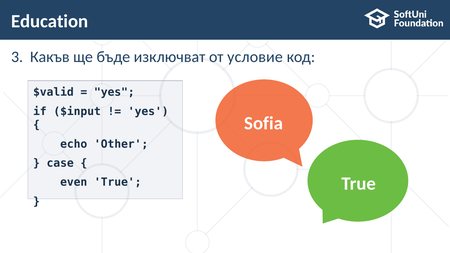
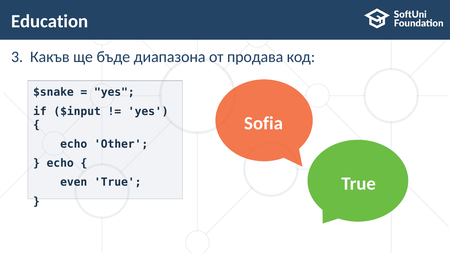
изключват: изключват -> диапазона
условиe: условиe -> продава
$valid: $valid -> $snake
casе at (60, 163): casе -> echo
